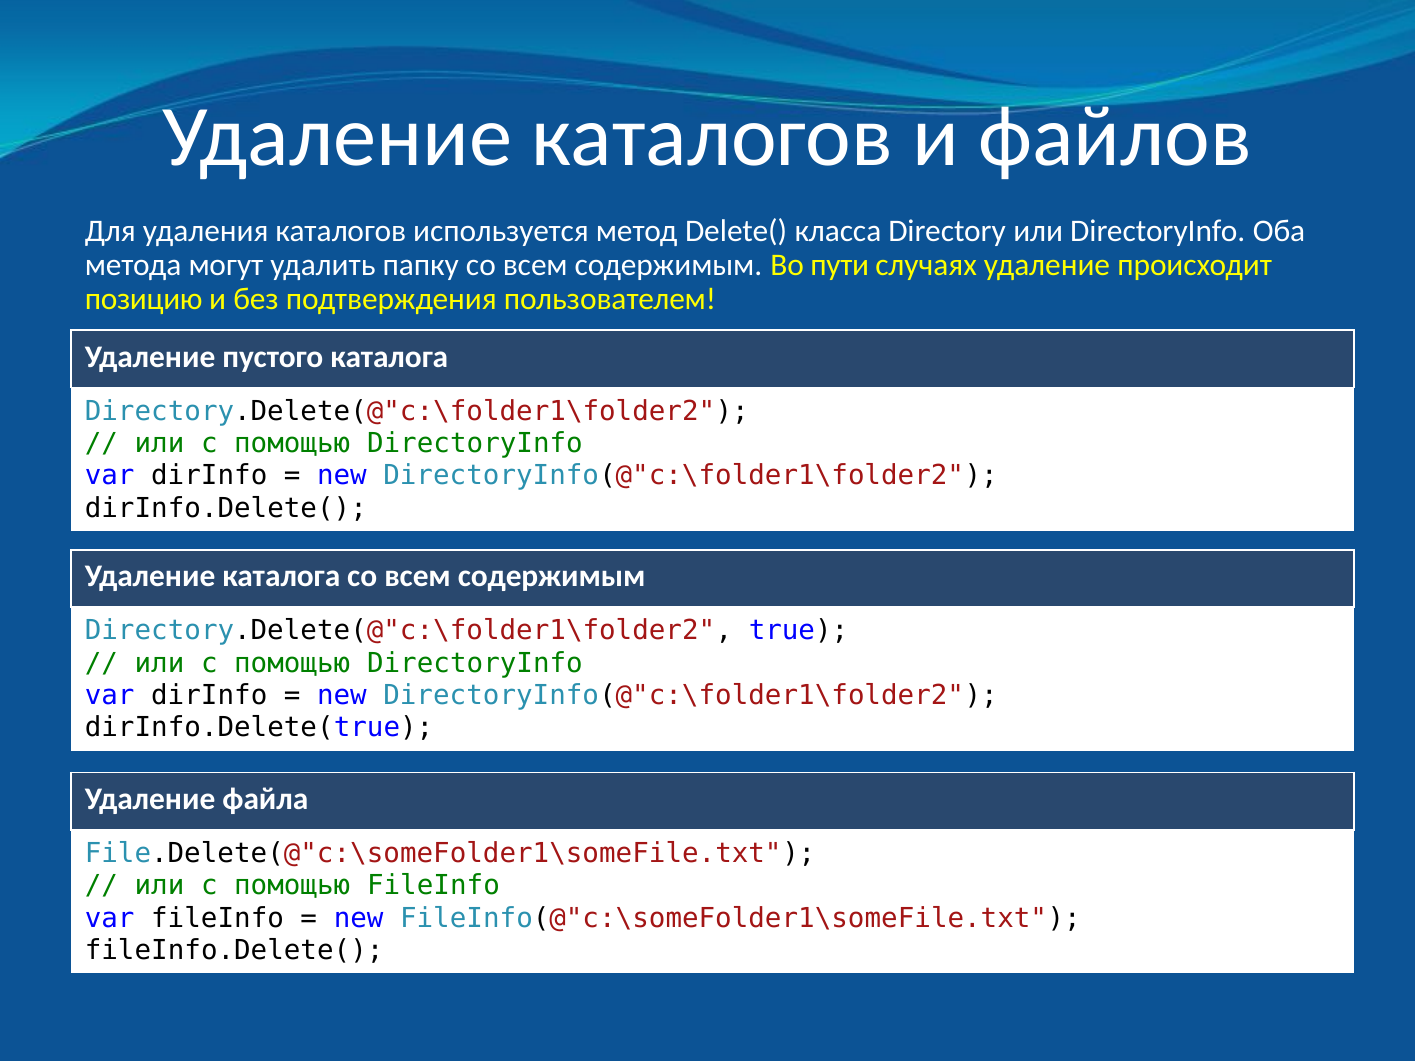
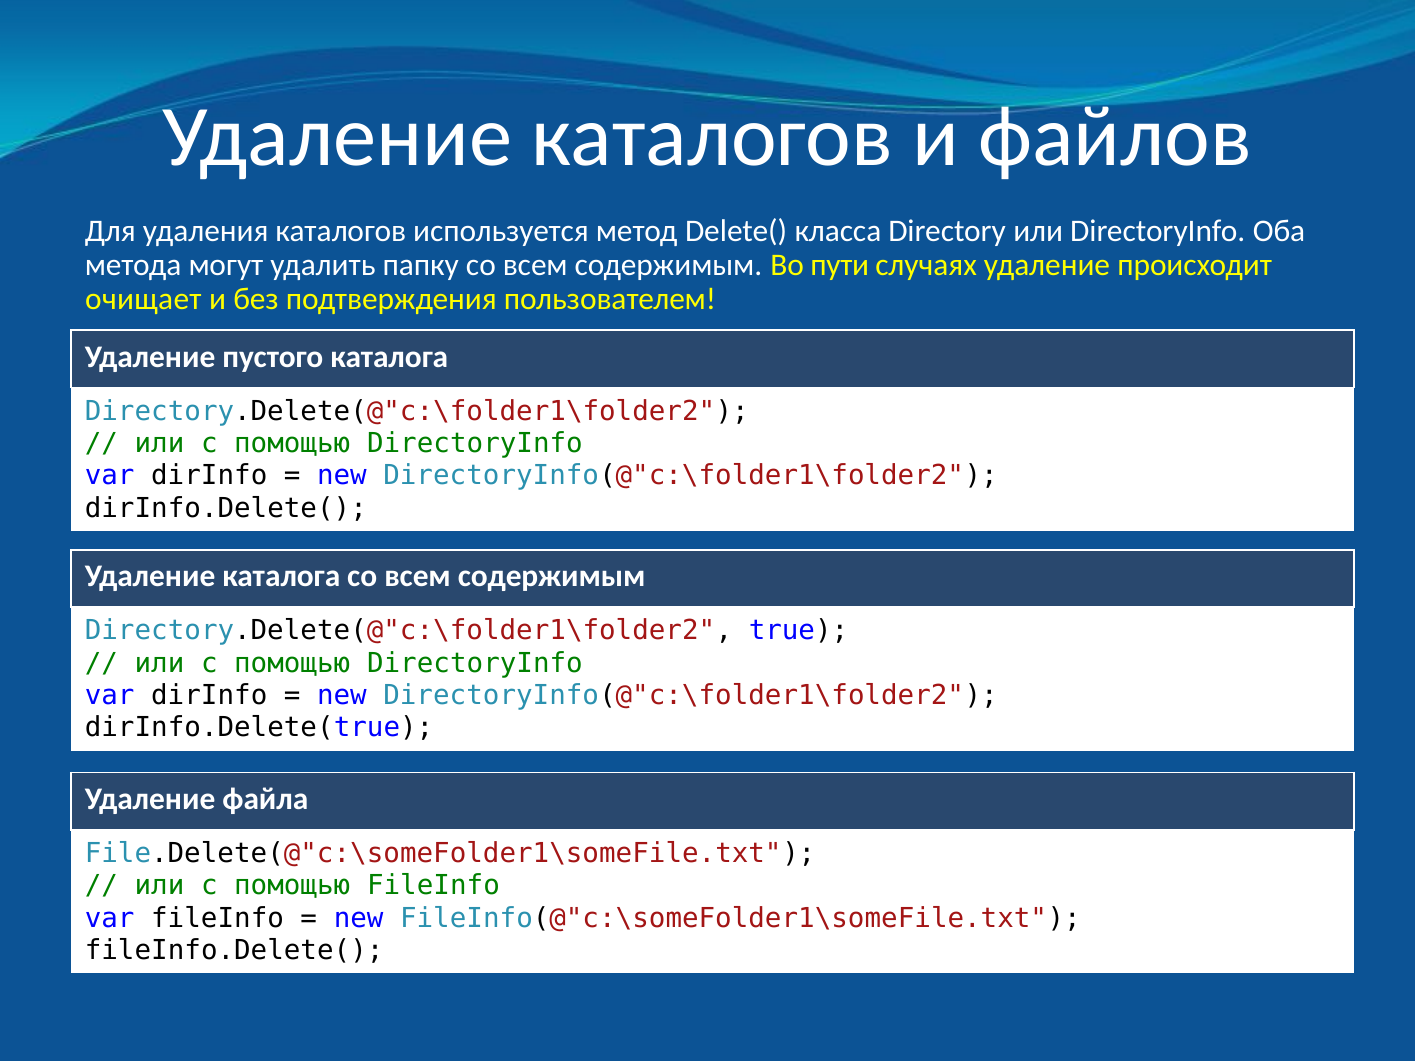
позицию: позицию -> очищает
